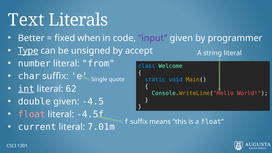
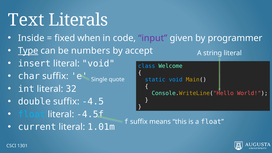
Better: Better -> Inside
unsigned: unsigned -> numbers
number: number -> insert
literal from: from -> void
int underline: present -> none
62: 62 -> 32
double given: given -> suffix
float at (32, 114) colour: pink -> light blue
7.01m: 7.01m -> 1.01m
